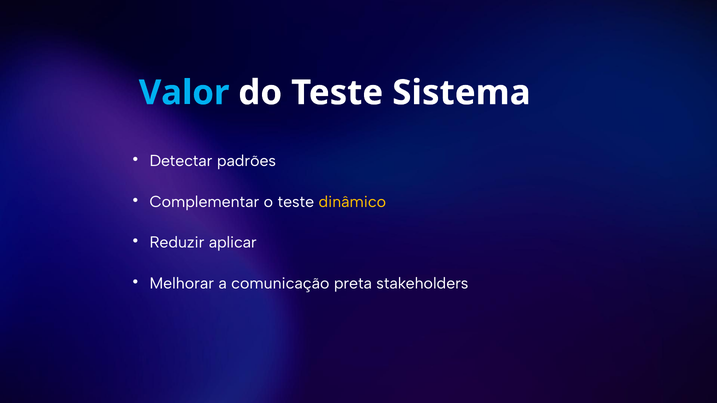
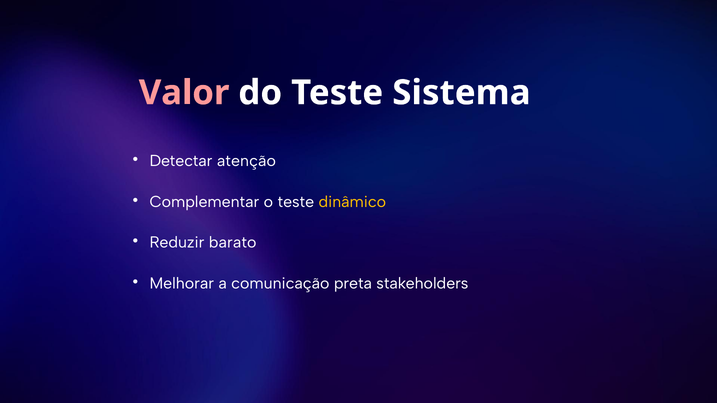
Valor colour: light blue -> pink
padrões: padrões -> atenção
aplicar: aplicar -> barato
